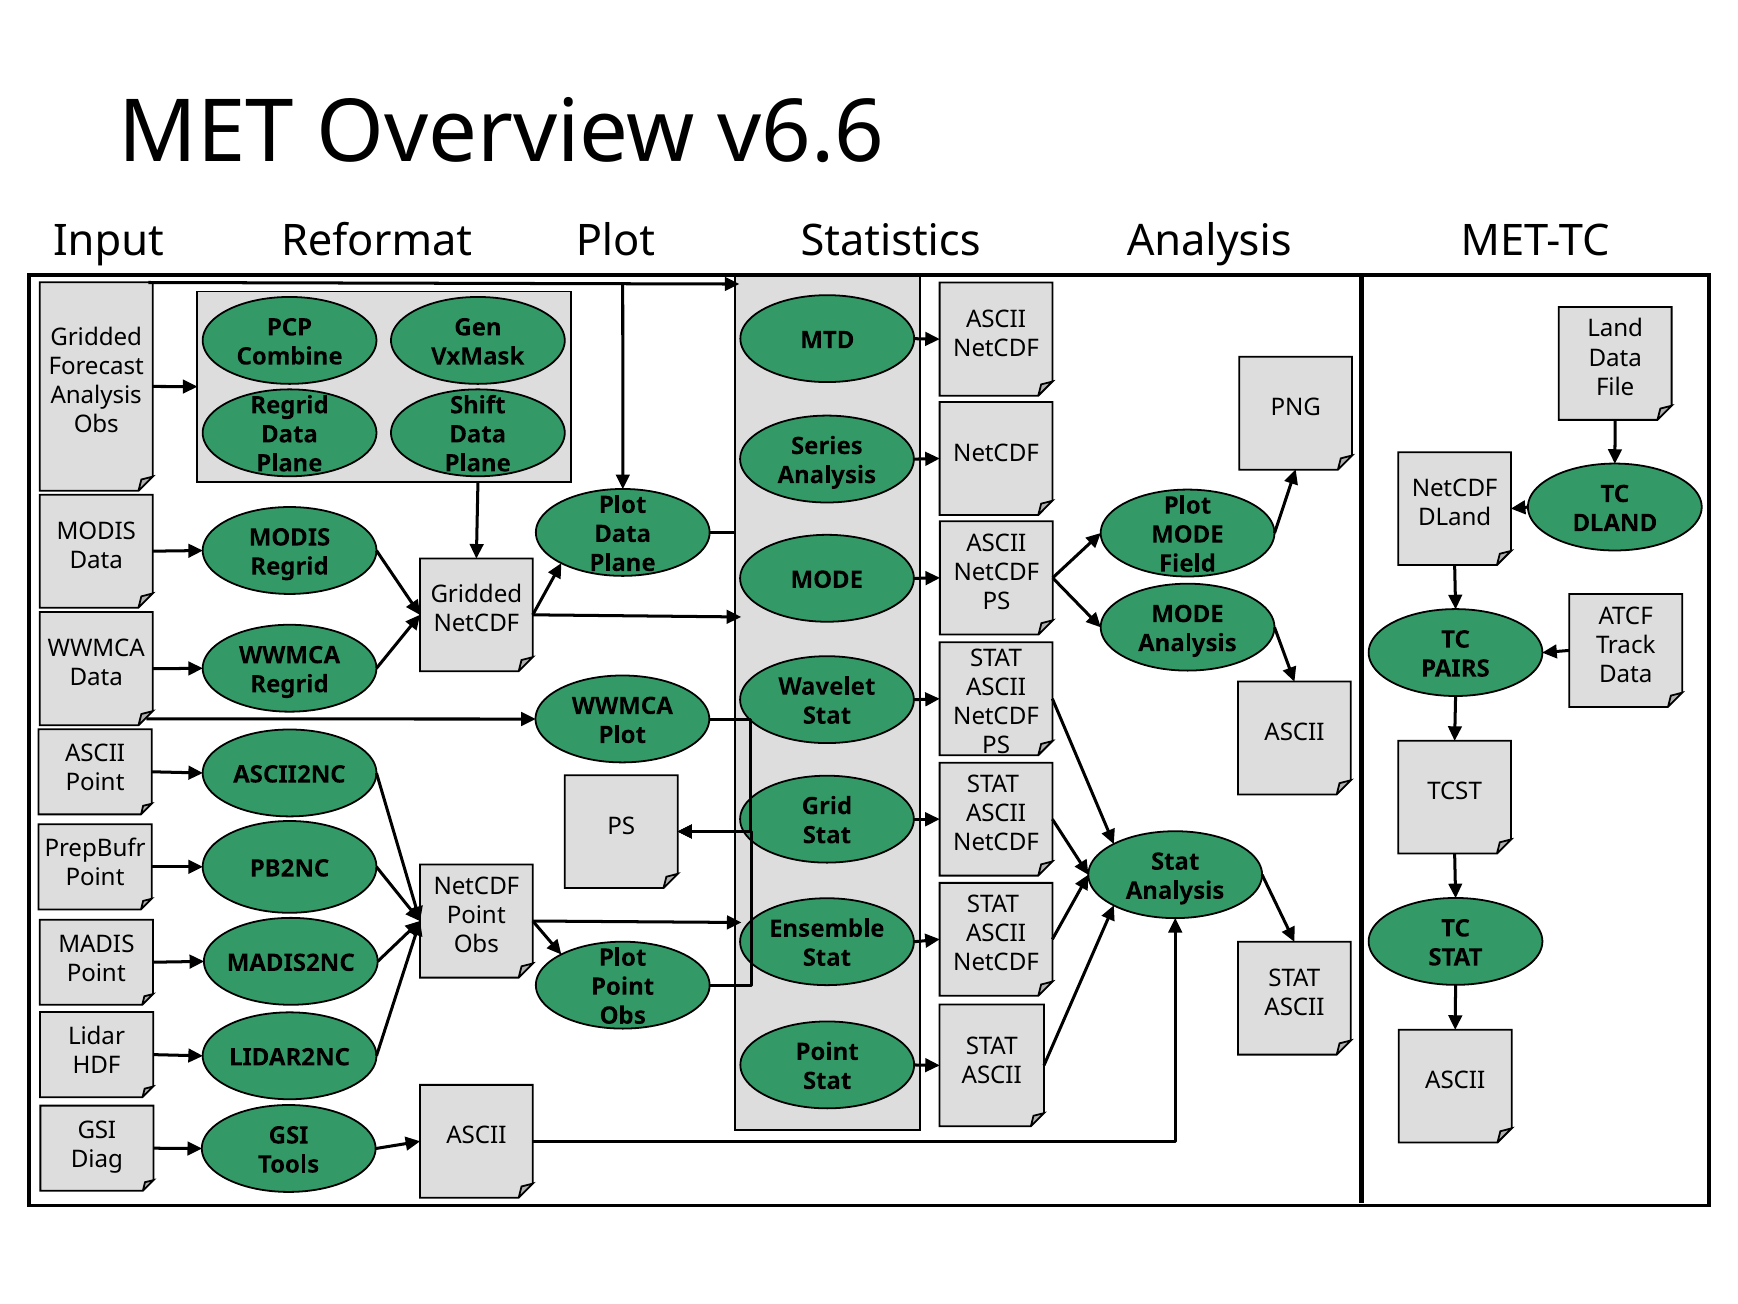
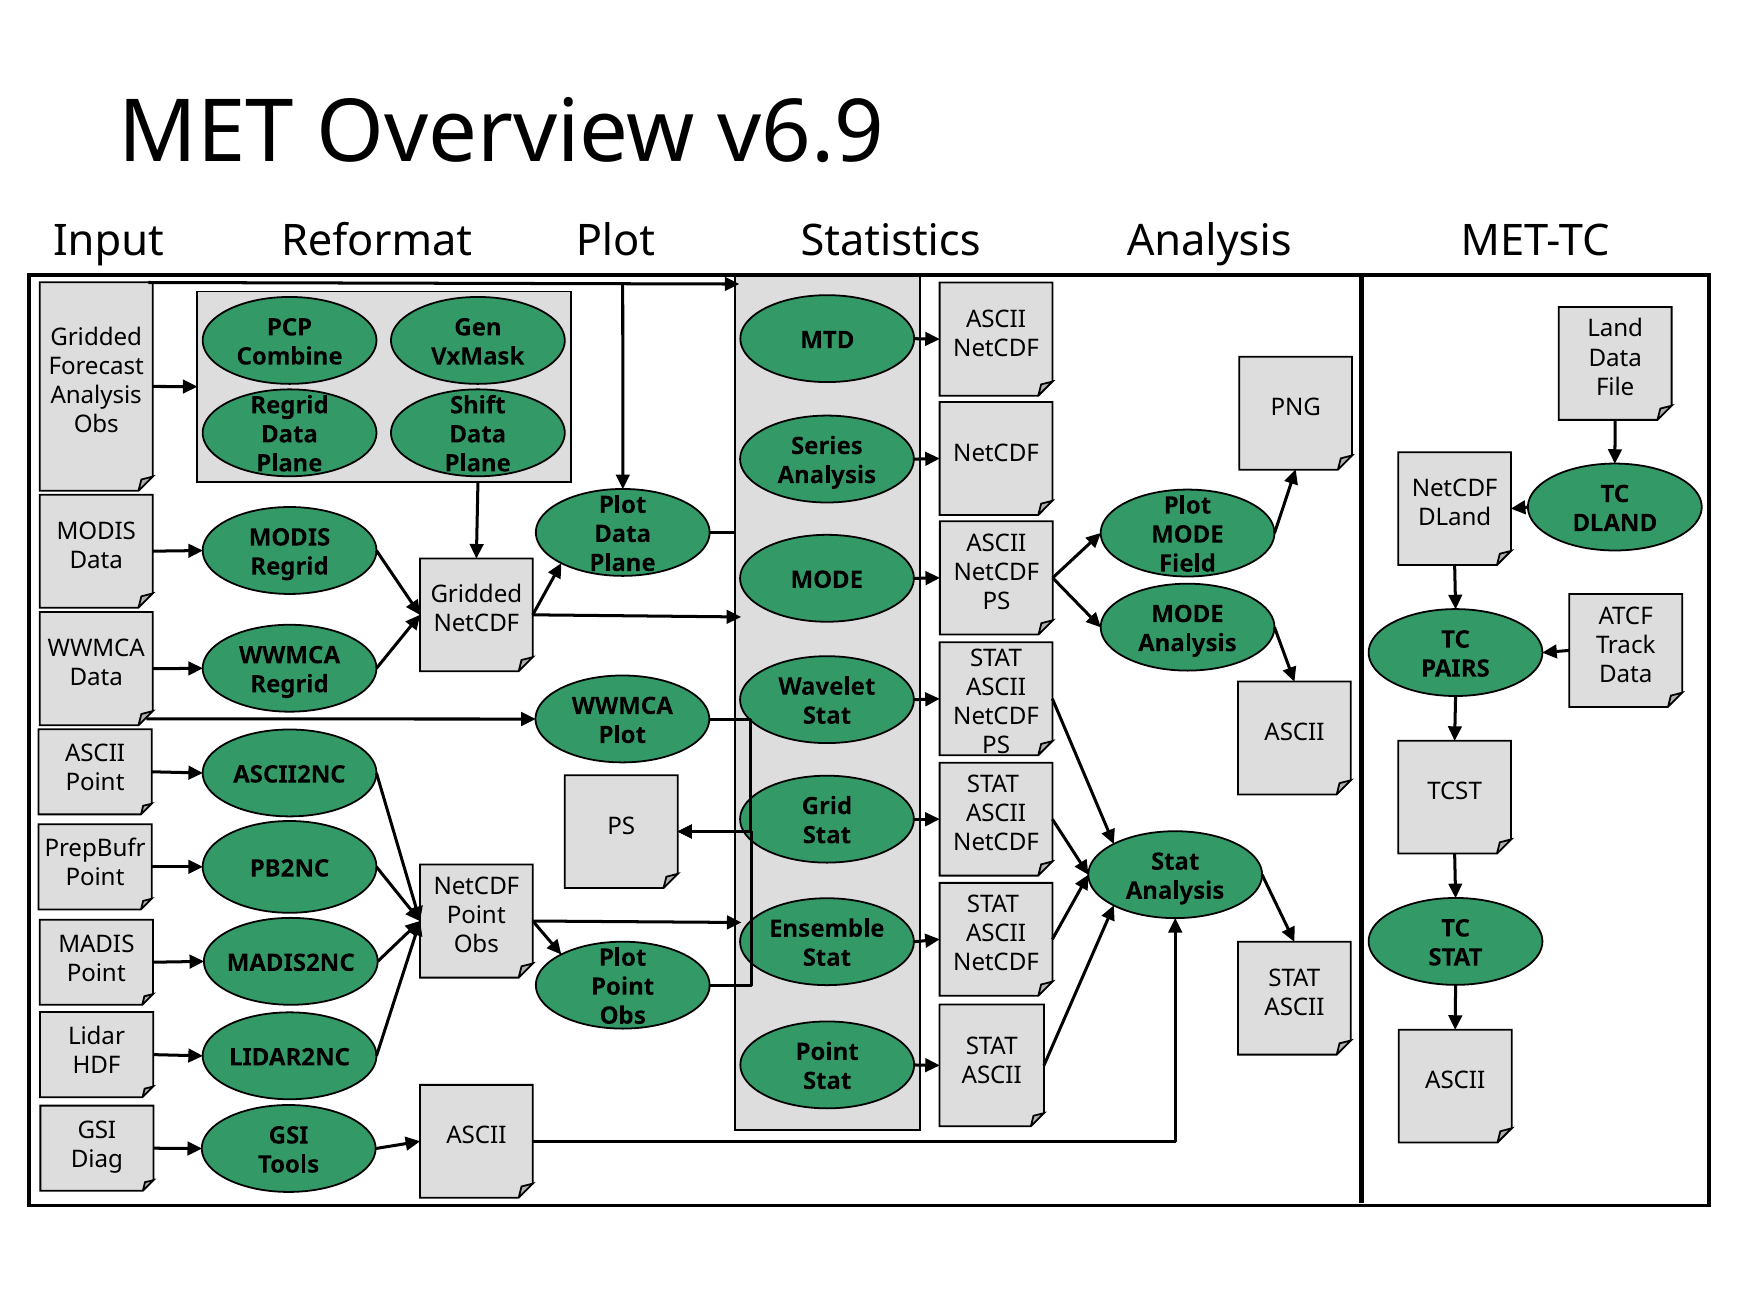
v6.6: v6.6 -> v6.9
